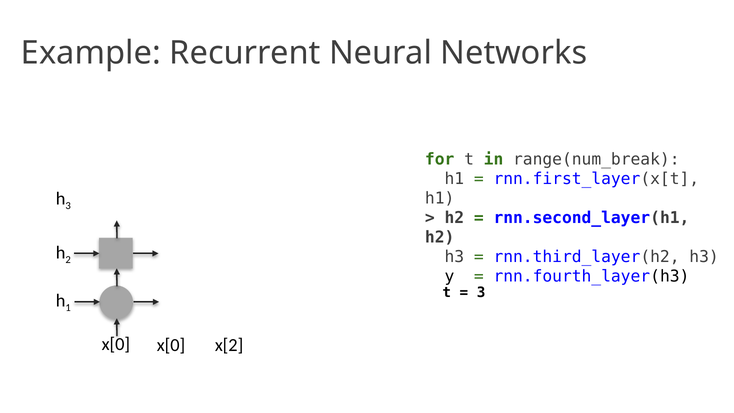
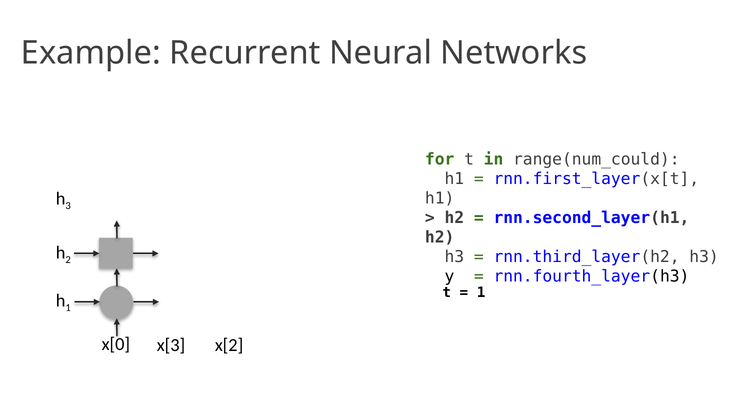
range(num_break: range(num_break -> range(num_could
3 at (481, 292): 3 -> 1
x[0 at (171, 345): x[0 -> x[3
